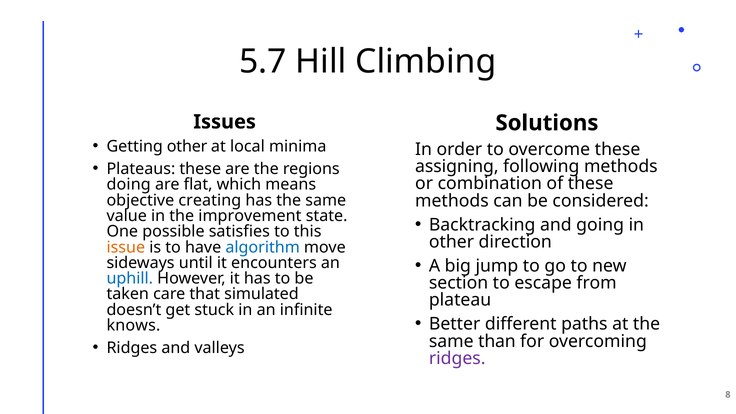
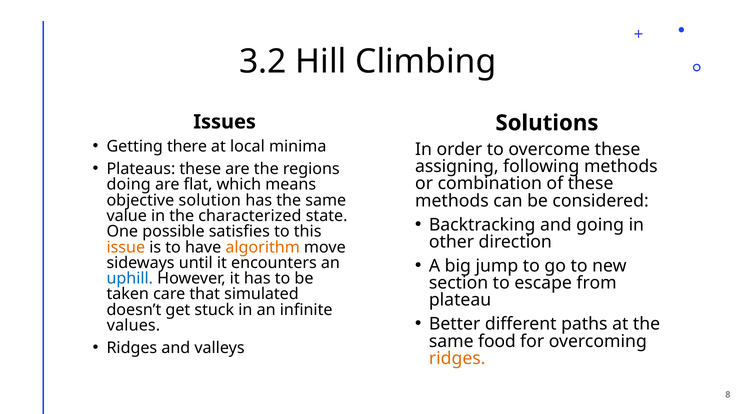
5.7: 5.7 -> 3.2
Getting other: other -> there
creating: creating -> solution
improvement: improvement -> characterized
algorithm colour: blue -> orange
knows: knows -> values
than: than -> food
ridges at (457, 358) colour: purple -> orange
